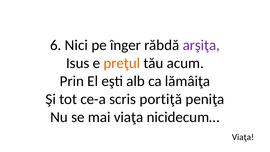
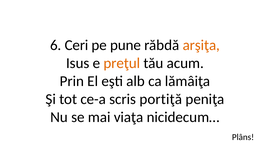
Nici: Nici -> Ceri
înger: înger -> pune
arşiţa colour: purple -> orange
Viaţa at (243, 137): Viaţa -> Plâns
